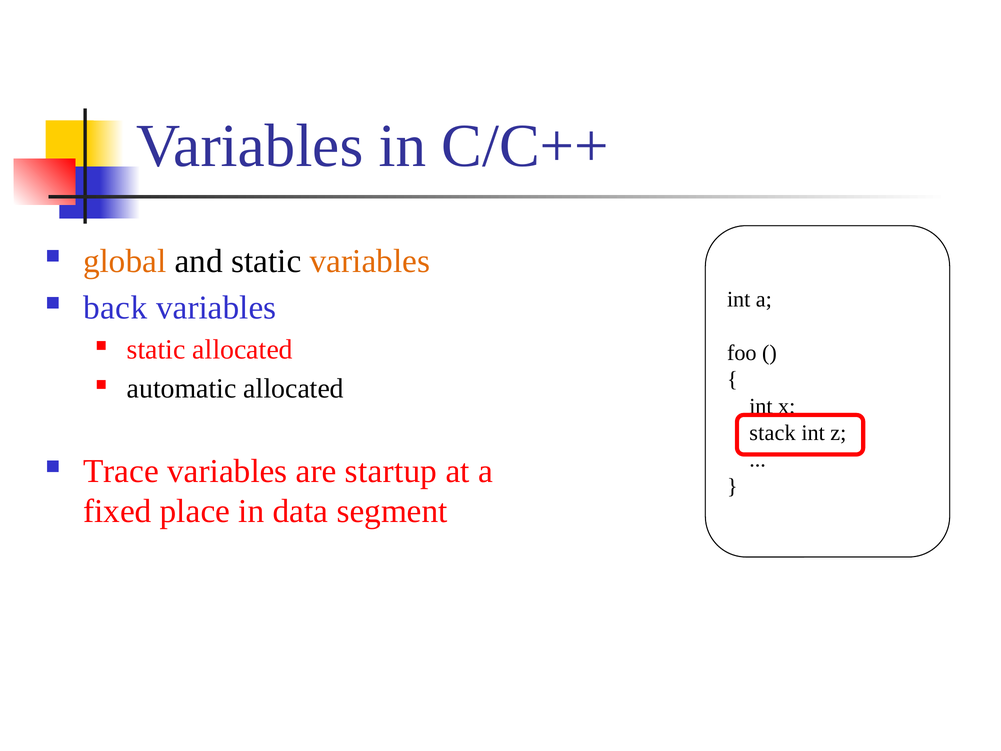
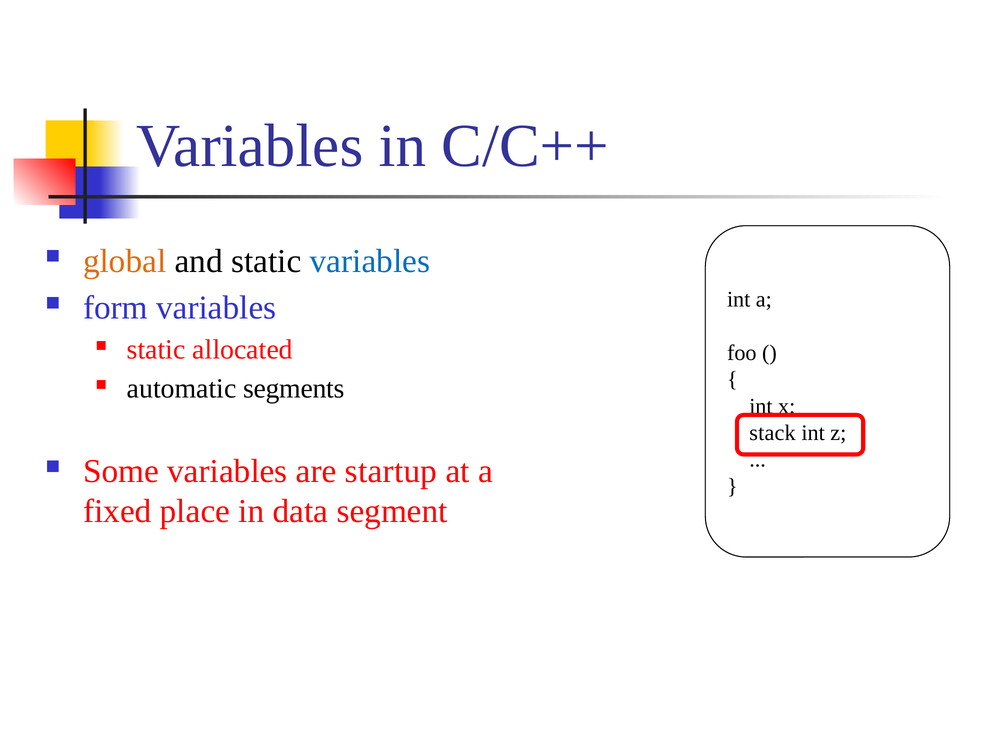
variables at (370, 261) colour: orange -> blue
back: back -> form
automatic allocated: allocated -> segments
Trace: Trace -> Some
